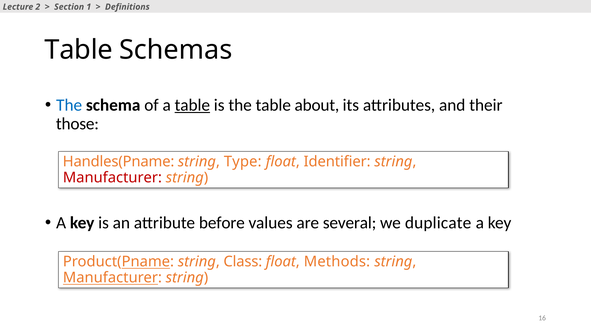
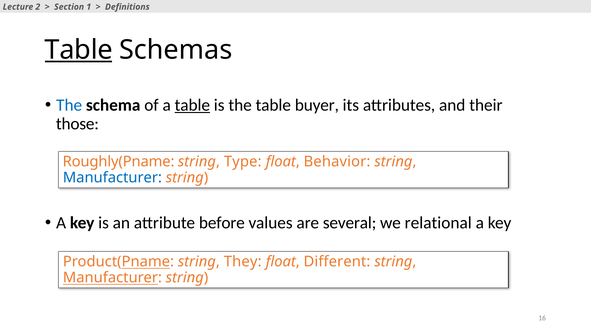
Table at (79, 50) underline: none -> present
about: about -> buyer
Handles(Pname: Handles(Pname -> Roughly(Pname
Identifier: Identifier -> Behavior
Manufacturer at (112, 177) colour: red -> blue
duplicate: duplicate -> relational
Class: Class -> They
Methods: Methods -> Different
